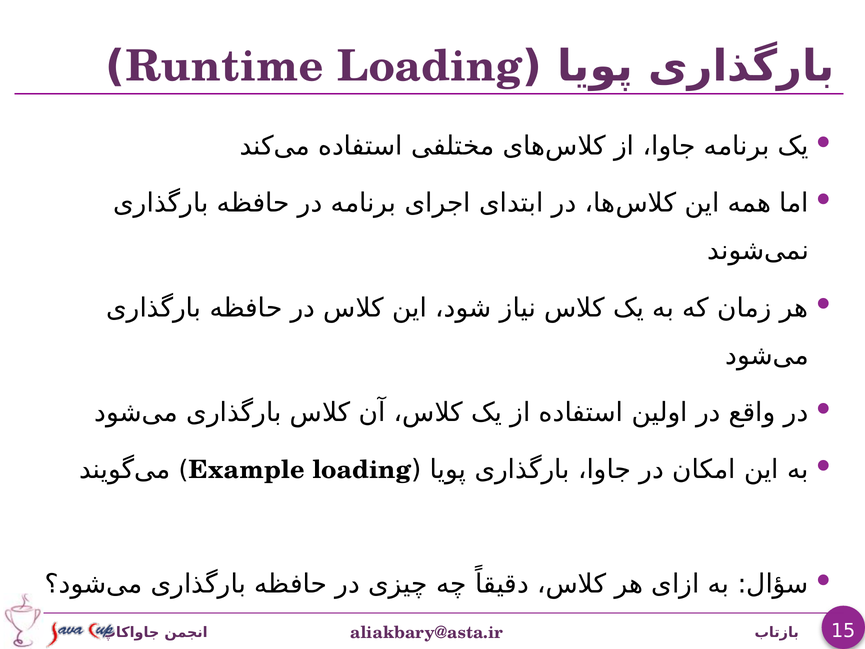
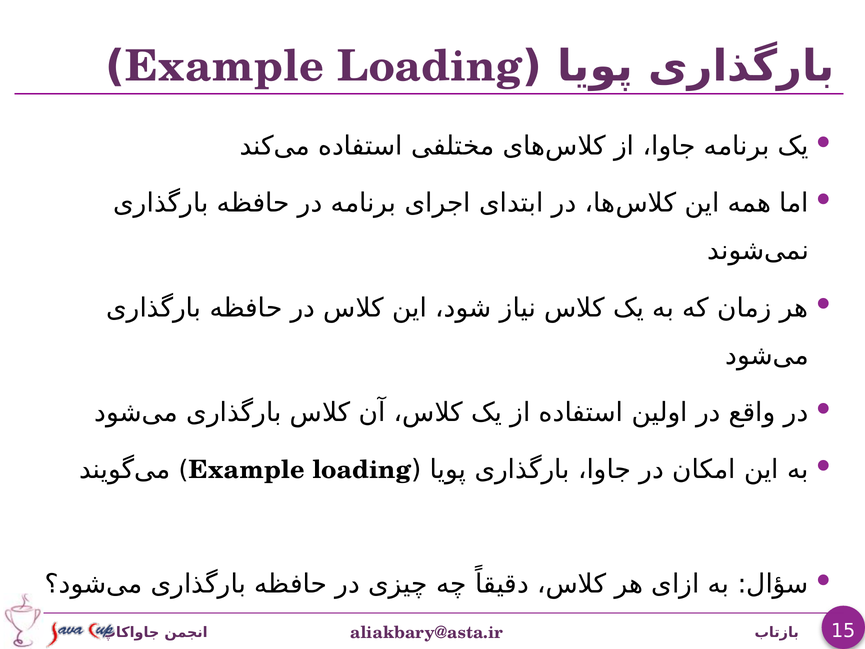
Runtime at (225, 67): Runtime -> Example
